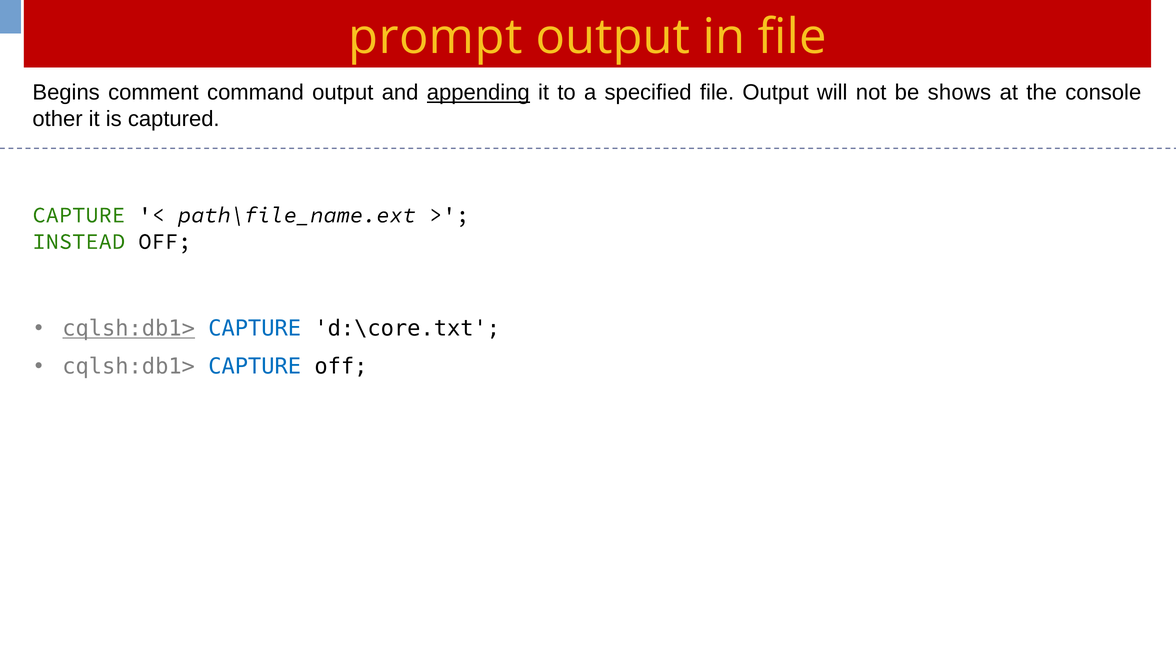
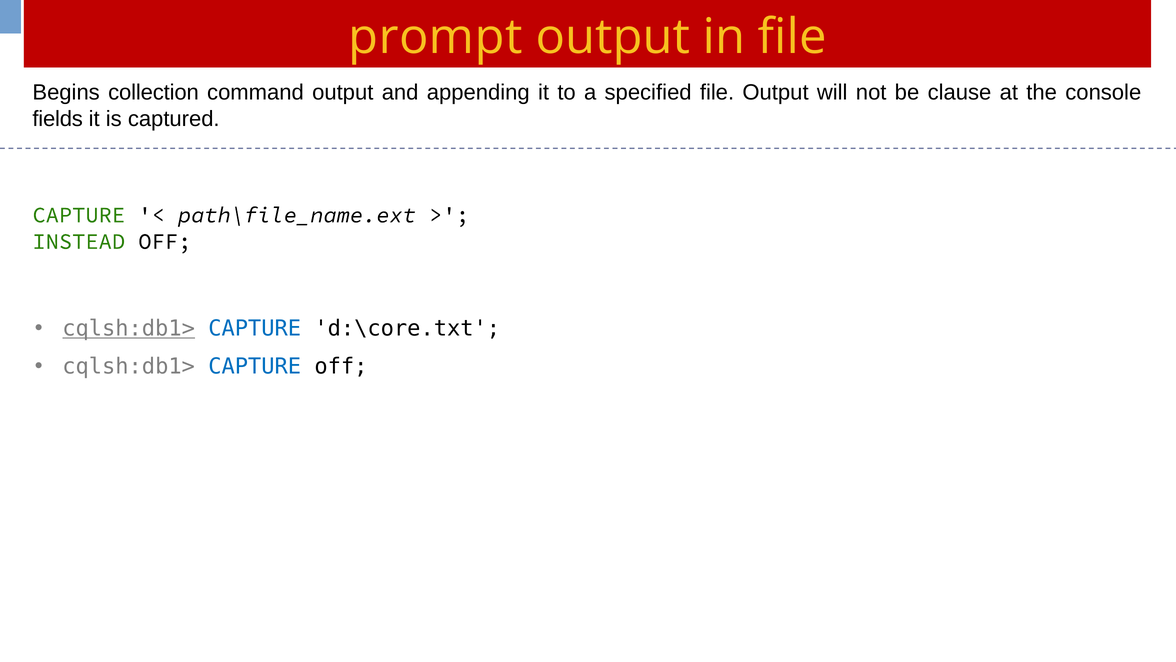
comment: comment -> collection
appending underline: present -> none
shows: shows -> clause
other: other -> fields
